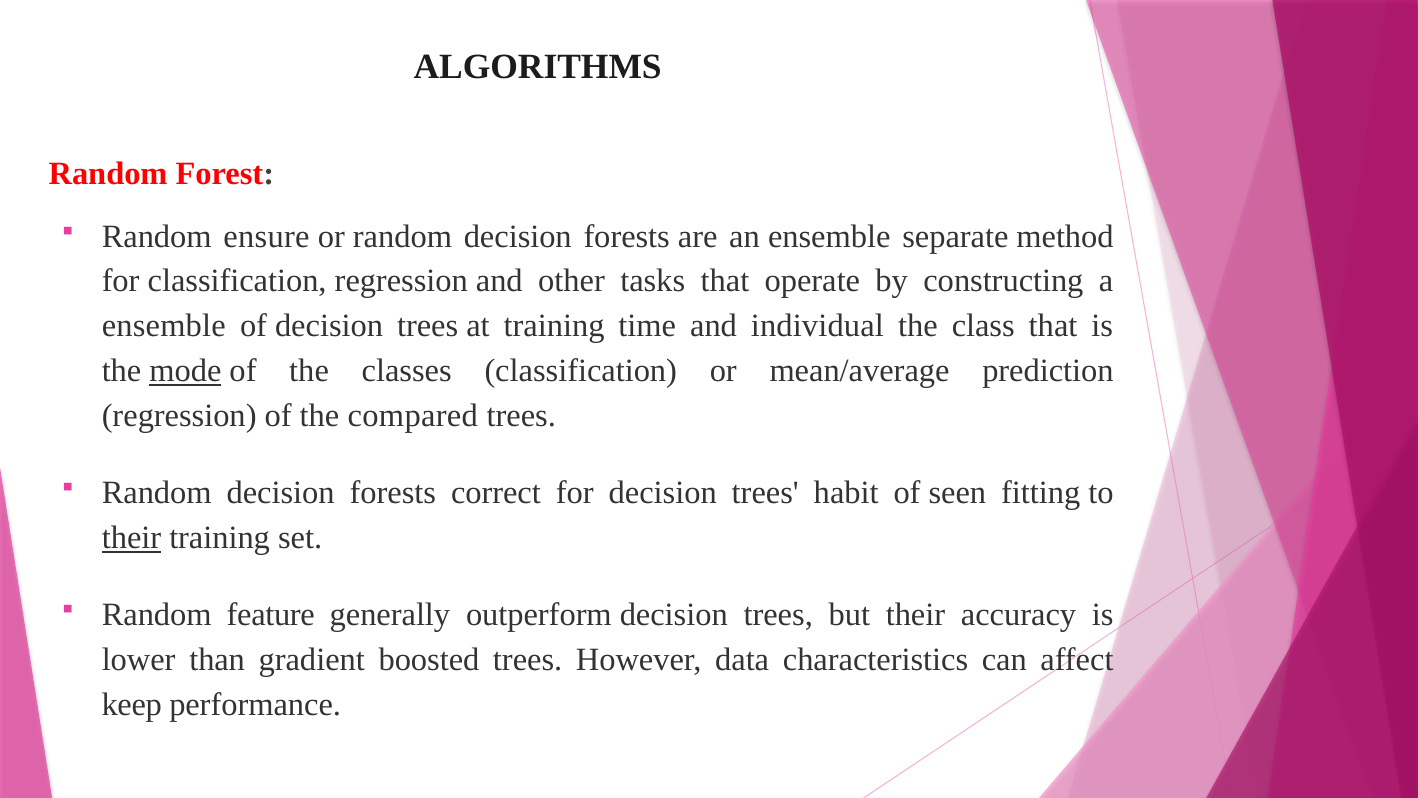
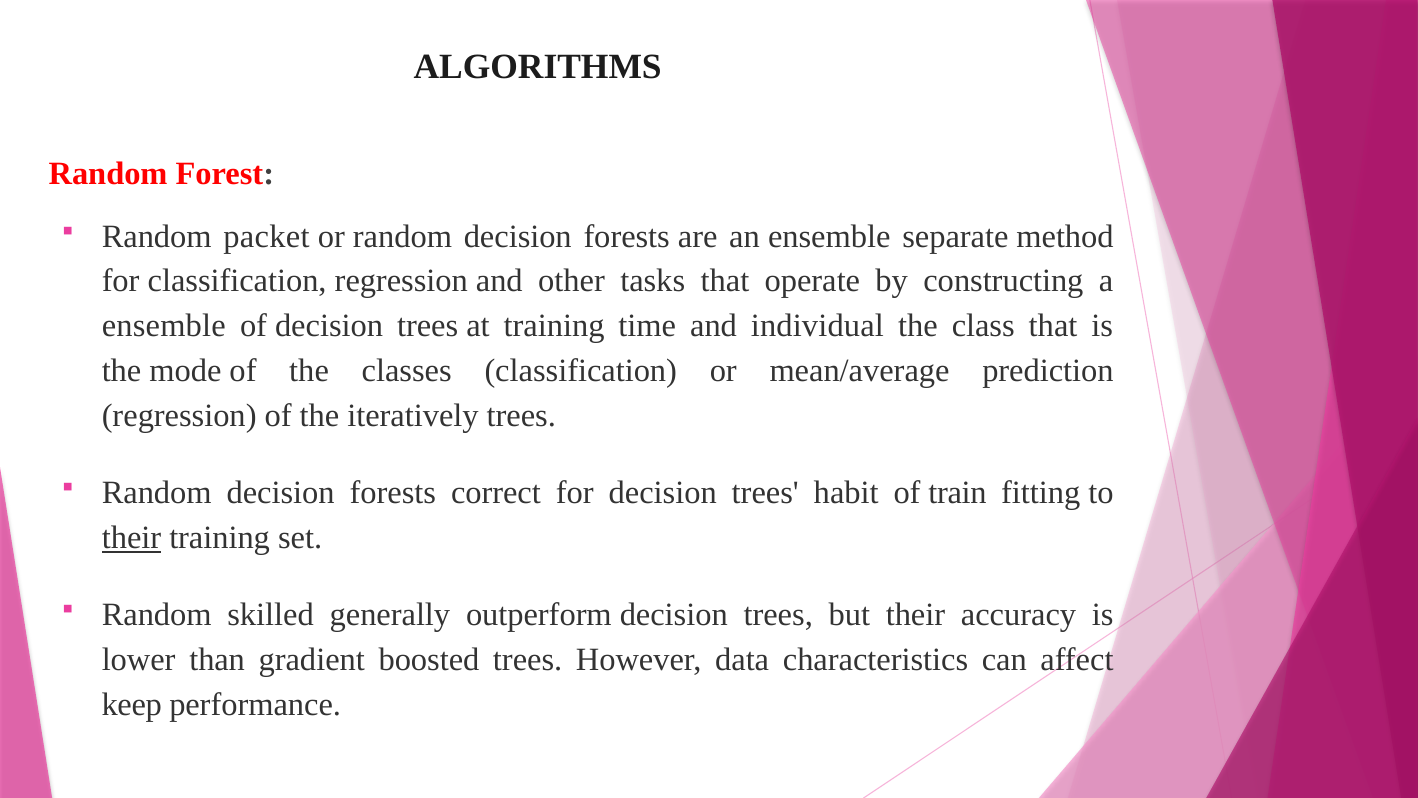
ensure: ensure -> packet
mode underline: present -> none
compared: compared -> iteratively
seen: seen -> train
feature: feature -> skilled
